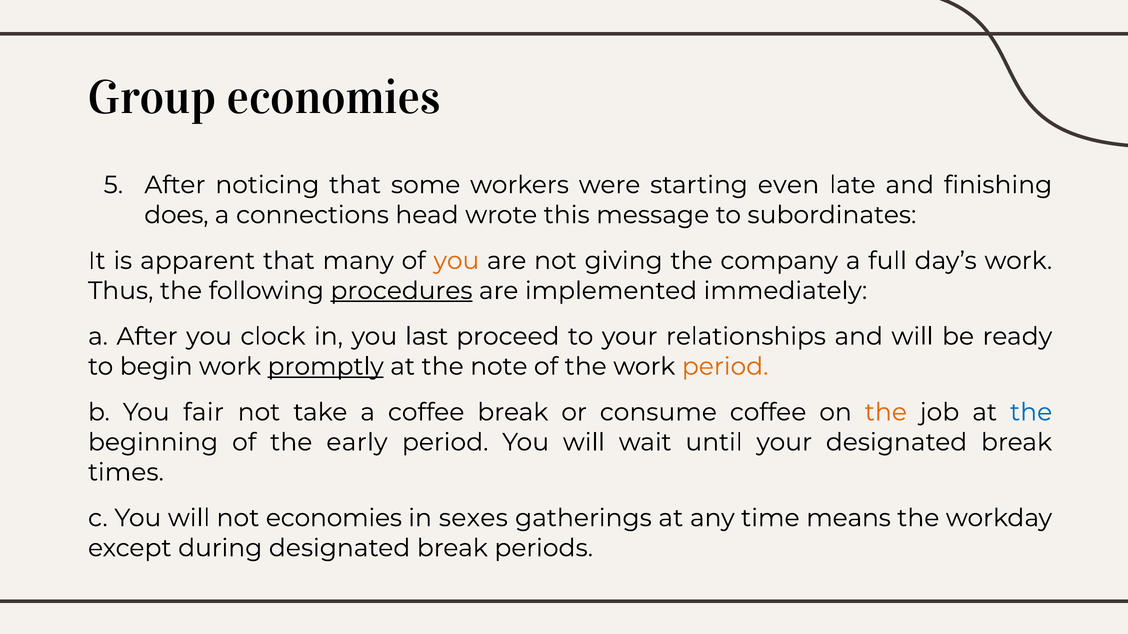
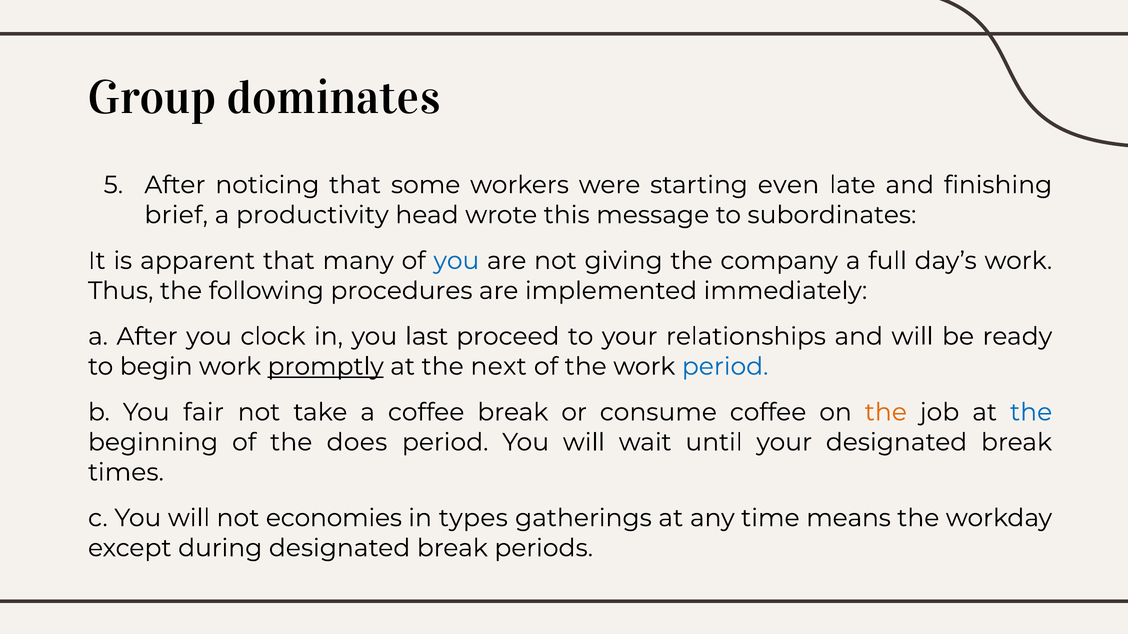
Group economies: economies -> dominates
does: does -> brief
connections: connections -> productivity
you at (456, 261) colour: orange -> blue
procedures underline: present -> none
note: note -> next
period at (725, 367) colour: orange -> blue
early: early -> does
sexes: sexes -> types
